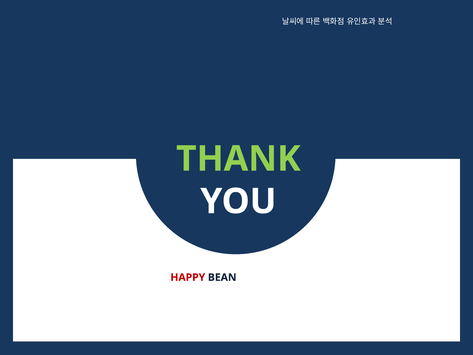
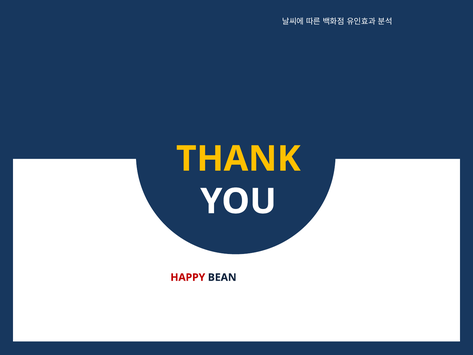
THANK colour: light green -> yellow
